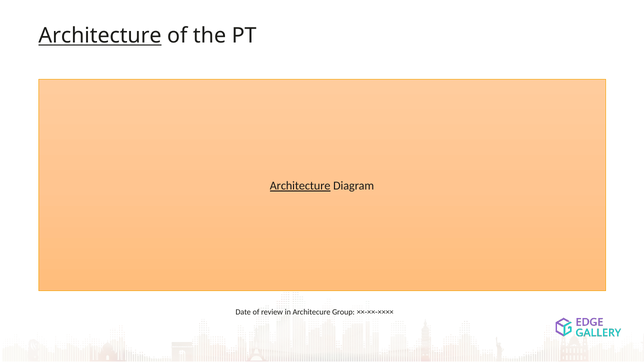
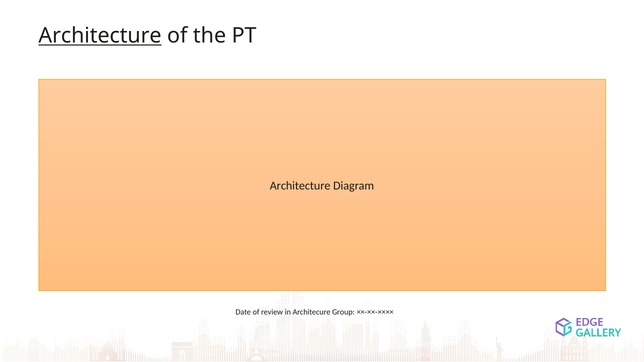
Architecture at (300, 186) underline: present -> none
